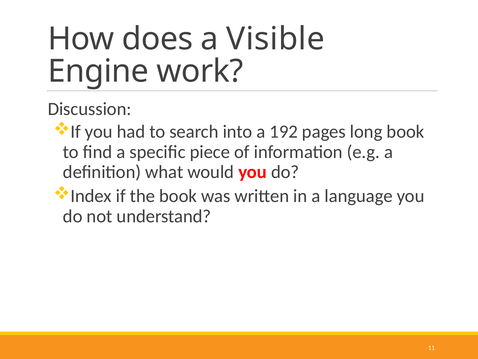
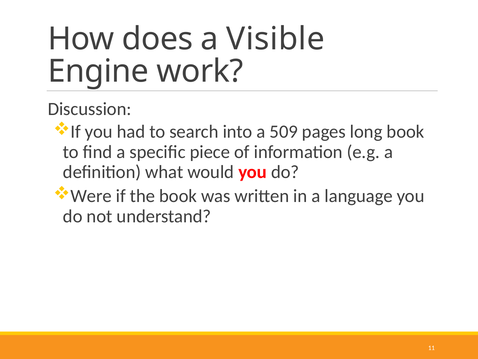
192: 192 -> 509
Index: Index -> Were
